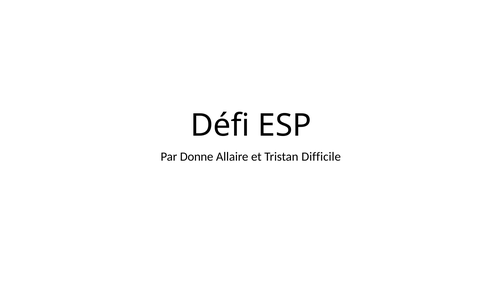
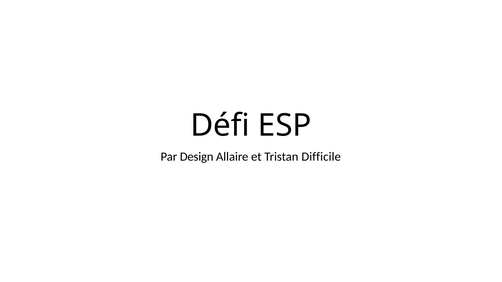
Donne: Donne -> Design
